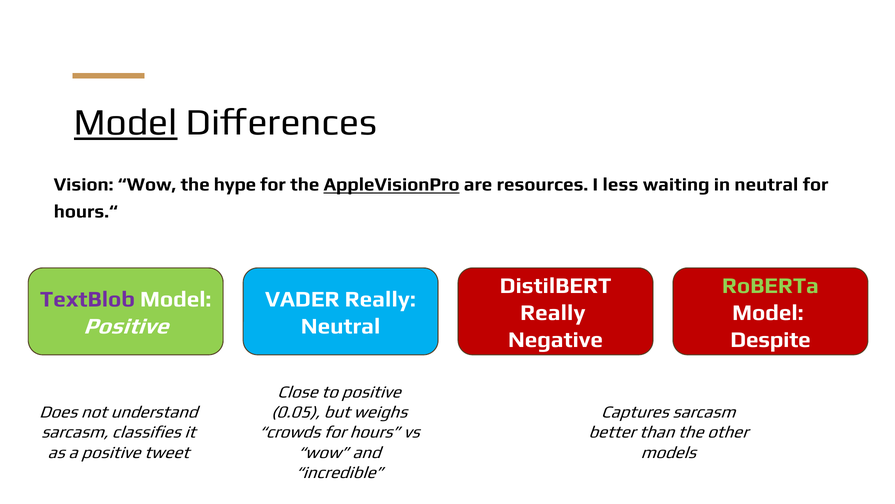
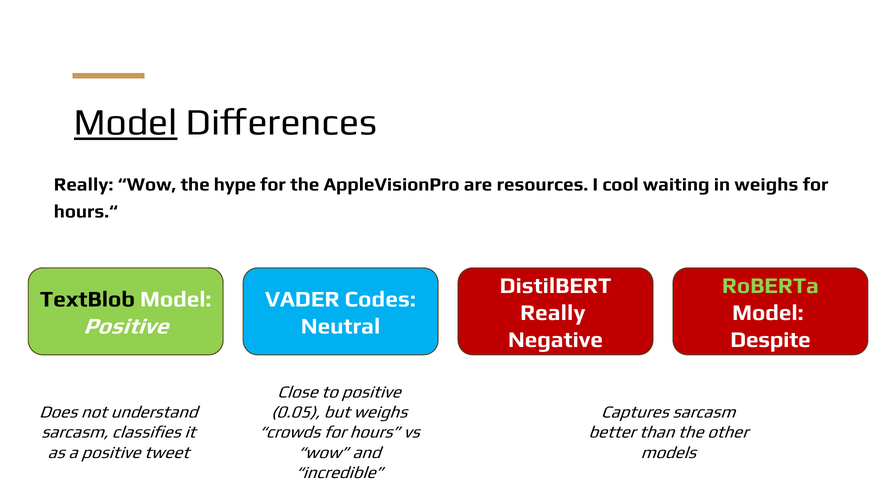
Vision at (84, 185): Vision -> Really
AppleVisionPro underline: present -> none
less: less -> cool
in neutral: neutral -> weighs
TextBlob colour: purple -> black
VADER Really: Really -> Codes
